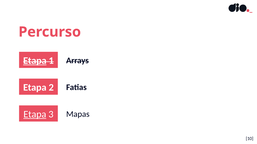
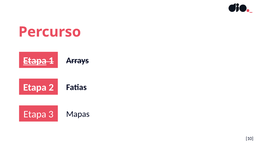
Etapa at (35, 115) underline: present -> none
